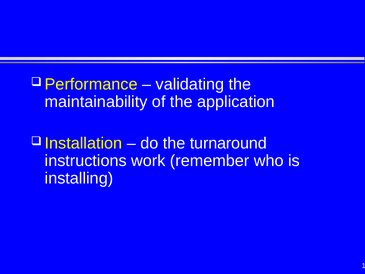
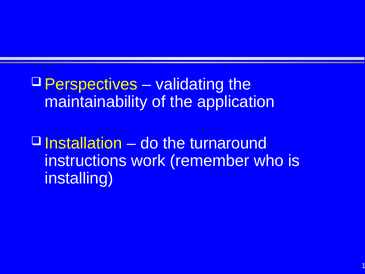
Performance: Performance -> Perspectives
